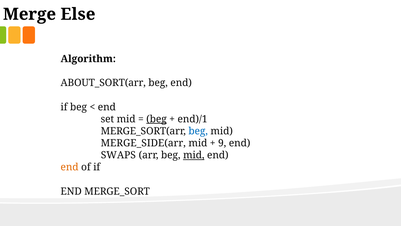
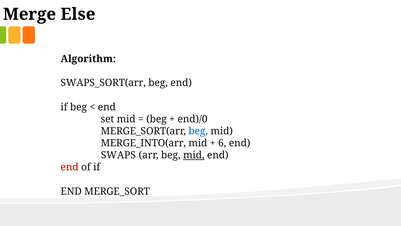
ABOUT_SORT(arr: ABOUT_SORT(arr -> SWAPS_SORT(arr
beg at (157, 119) underline: present -> none
end)/1: end)/1 -> end)/0
MERGE_SIDE(arr: MERGE_SIDE(arr -> MERGE_INTO(arr
9: 9 -> 6
end at (70, 167) colour: orange -> red
